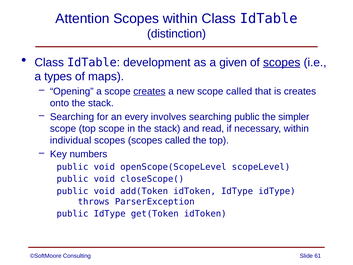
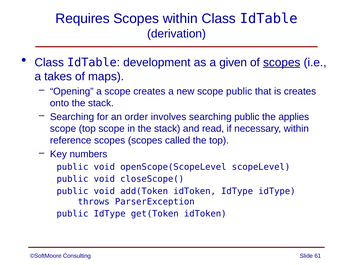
Attention: Attention -> Requires
distinction: distinction -> derivation
types: types -> takes
creates at (149, 91) underline: present -> none
scope called: called -> public
every: every -> order
simpler: simpler -> applies
individual: individual -> reference
